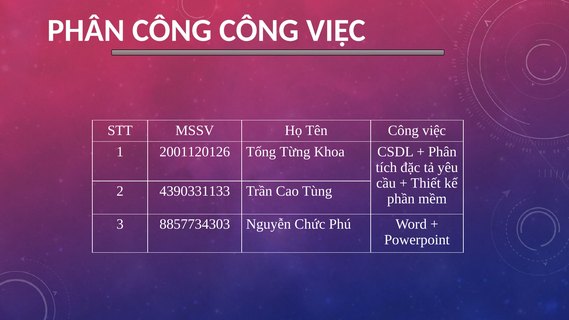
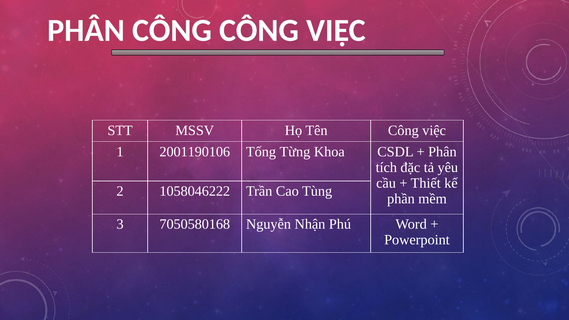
2001120126: 2001120126 -> 2001190106
4390331133: 4390331133 -> 1058046222
8857734303: 8857734303 -> 7050580168
Chức: Chức -> Nhận
